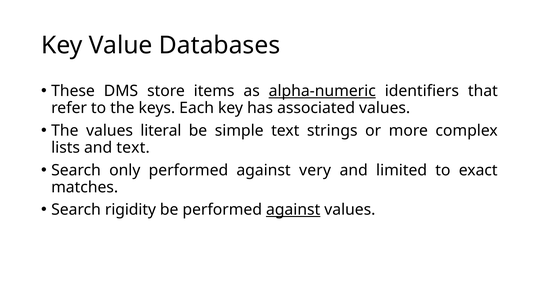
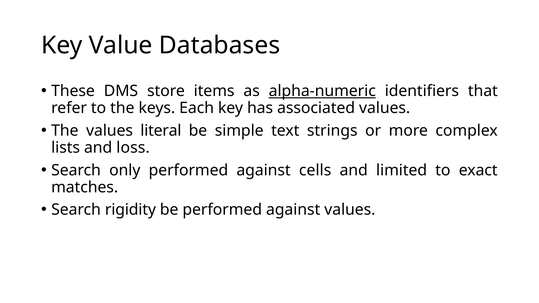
and text: text -> loss
very: very -> cells
against at (293, 210) underline: present -> none
